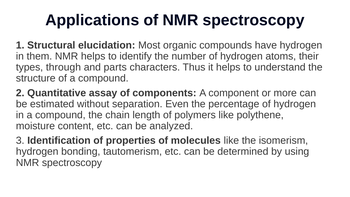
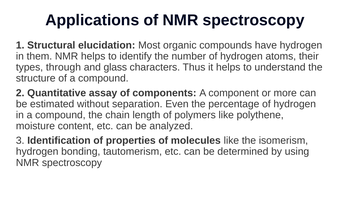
parts: parts -> glass
